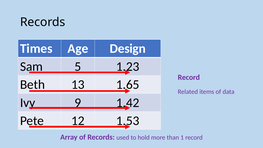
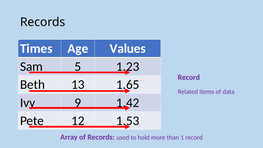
Design: Design -> Values
